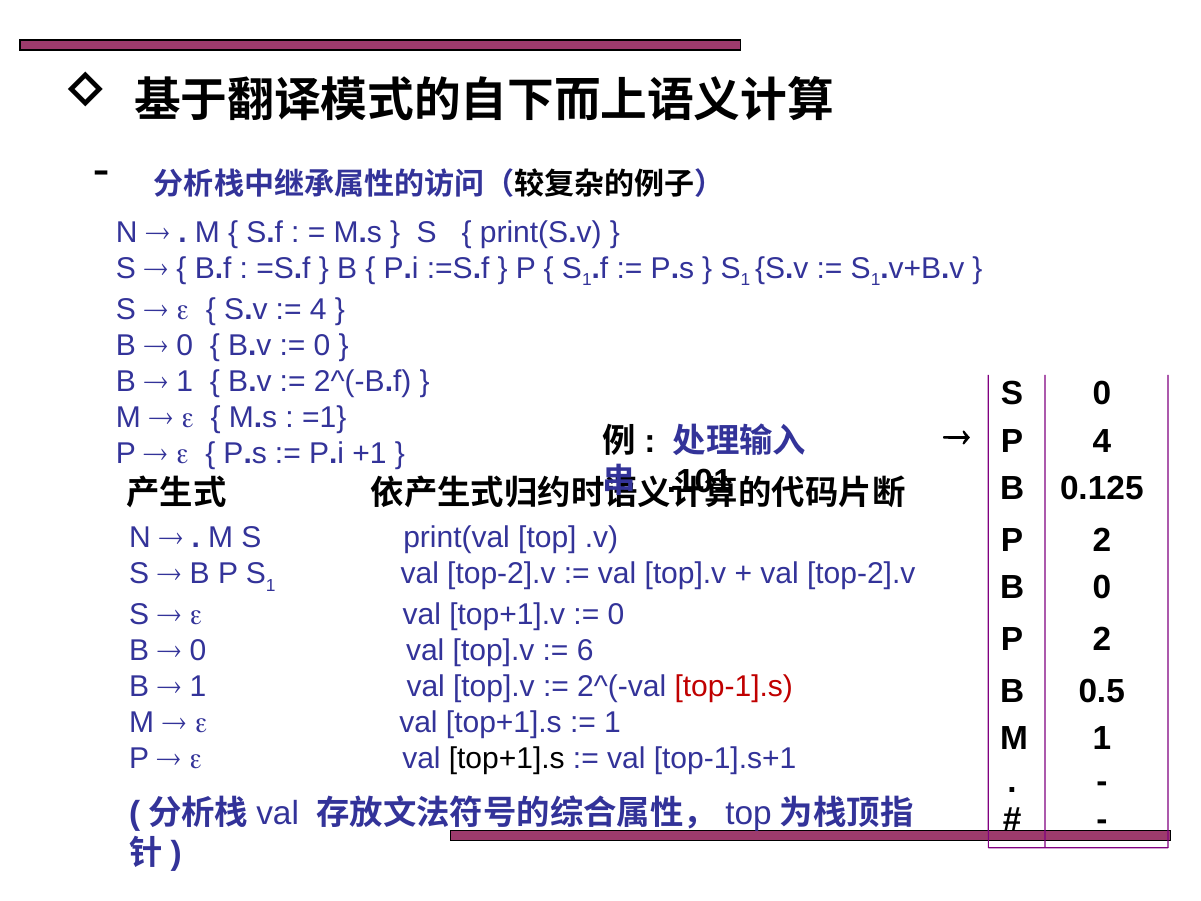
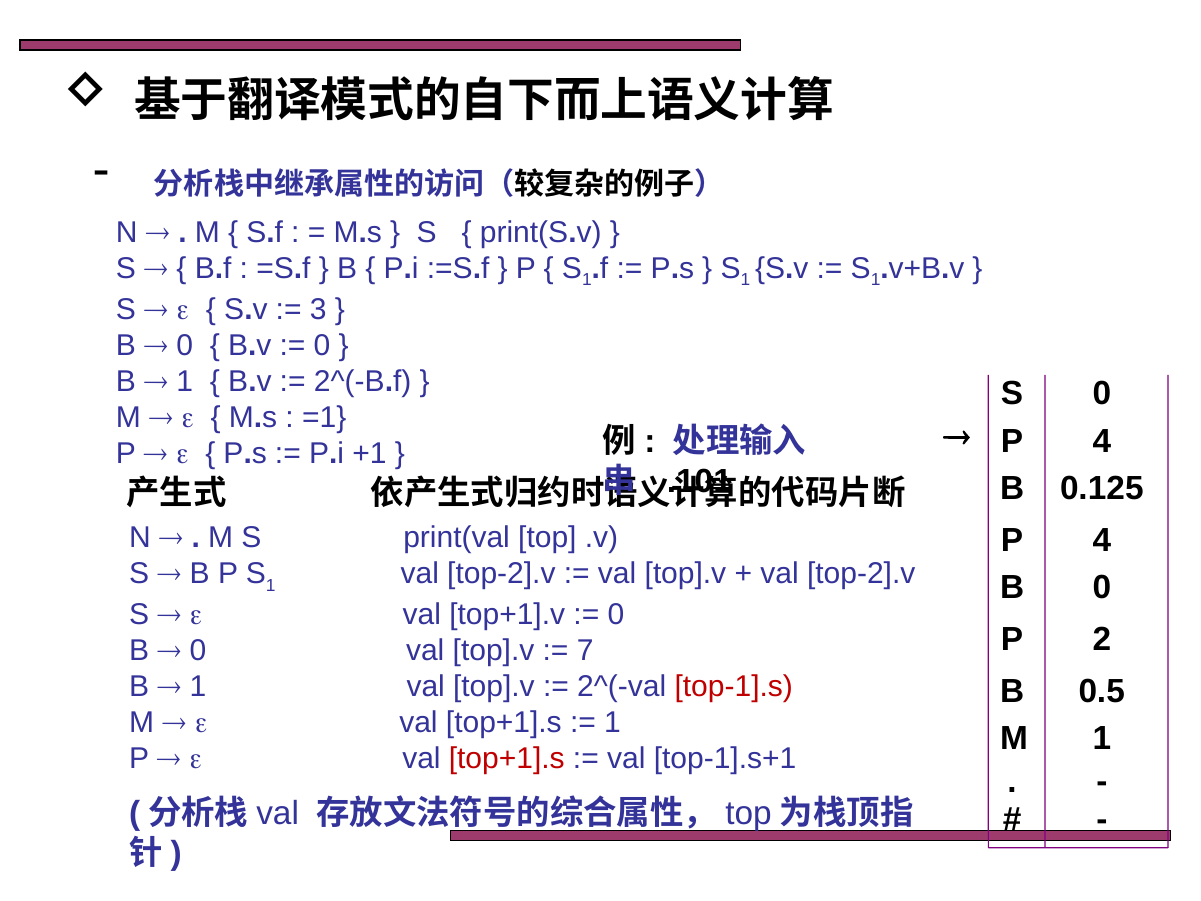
4 at (318, 309): 4 -> 3
2 at (1102, 540): 2 -> 4
6: 6 -> 7
top+1].s at (507, 759) colour: black -> red
